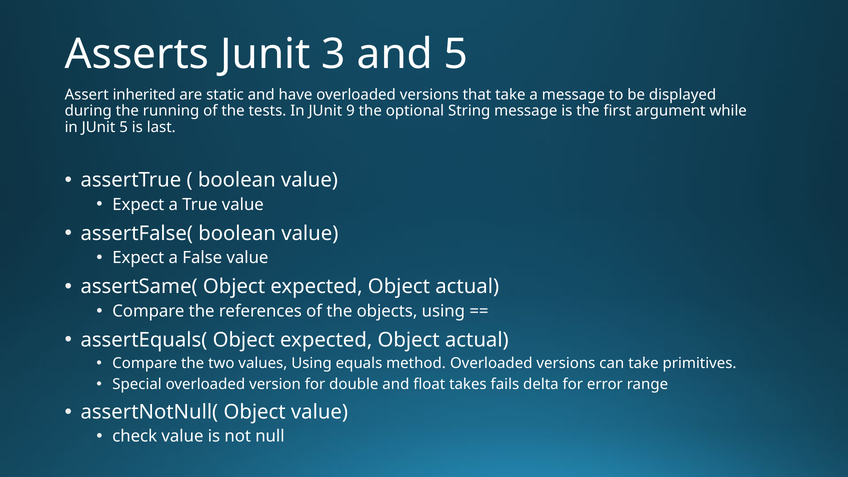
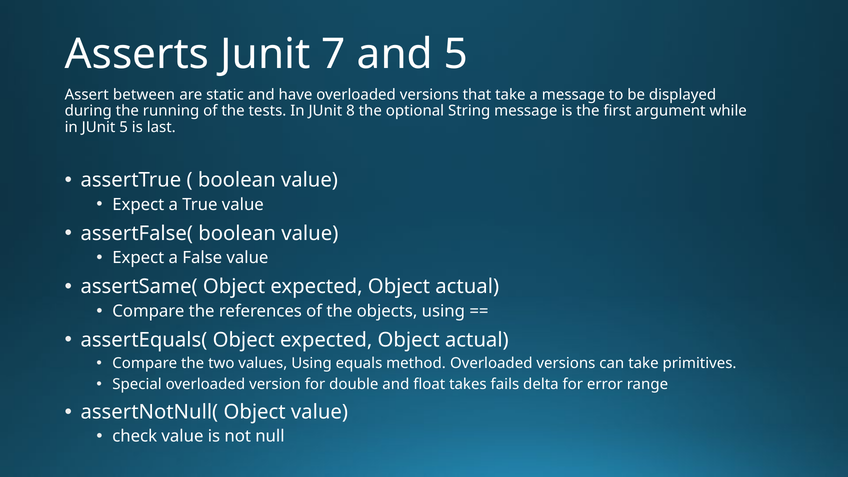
3: 3 -> 7
inherited: inherited -> between
9: 9 -> 8
